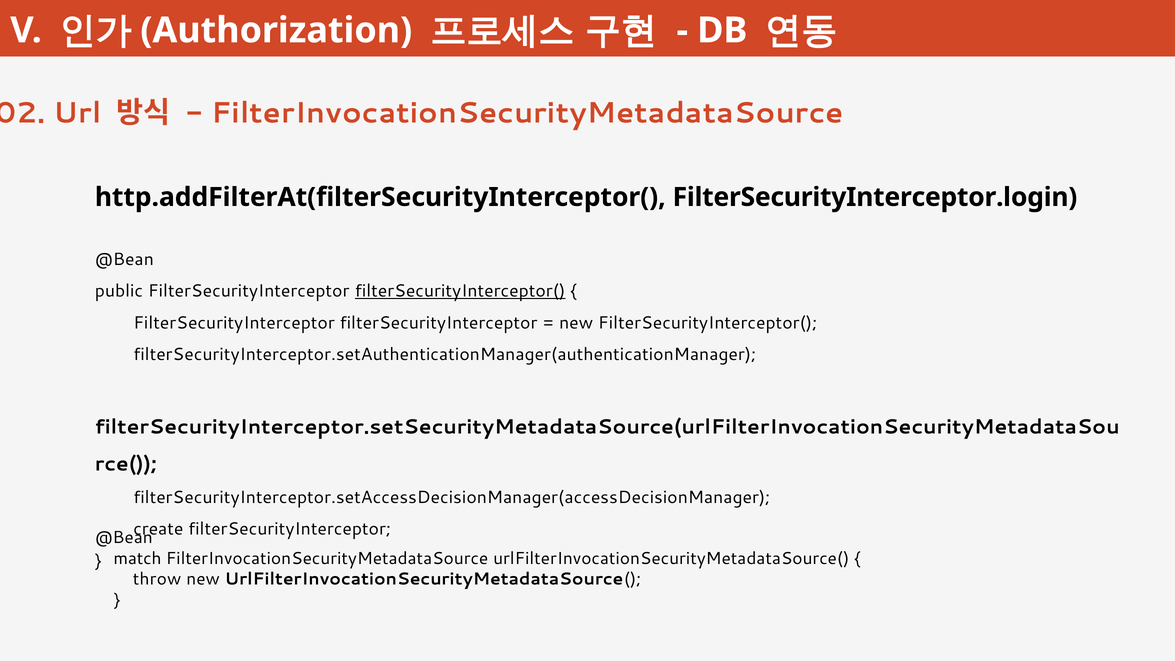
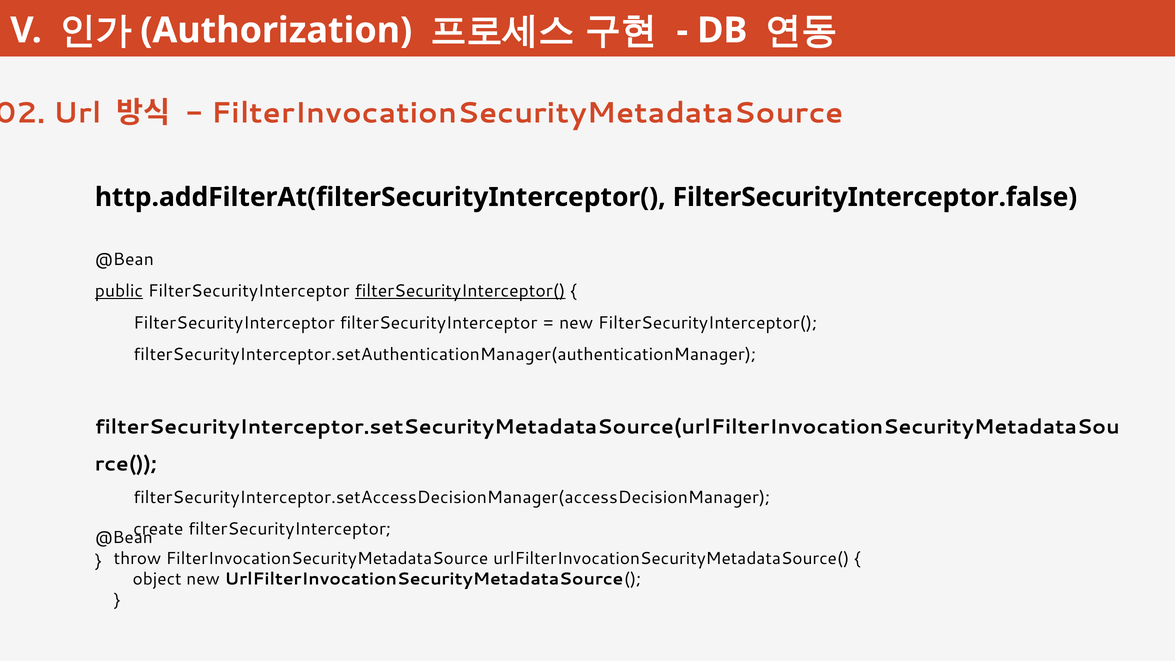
FilterSecurityInterceptor.login: FilterSecurityInterceptor.login -> FilterSecurityInterceptor.false
public underline: none -> present
match: match -> throw
throw: throw -> object
